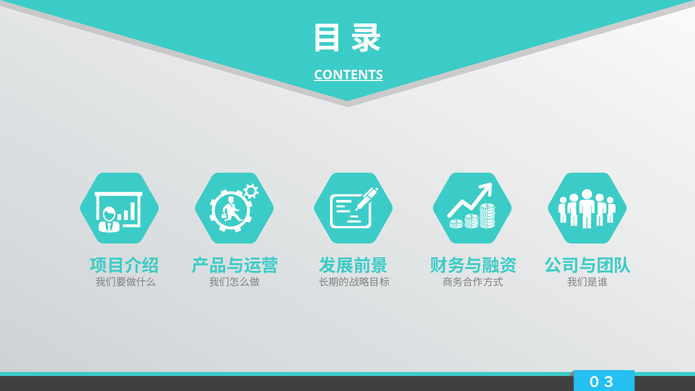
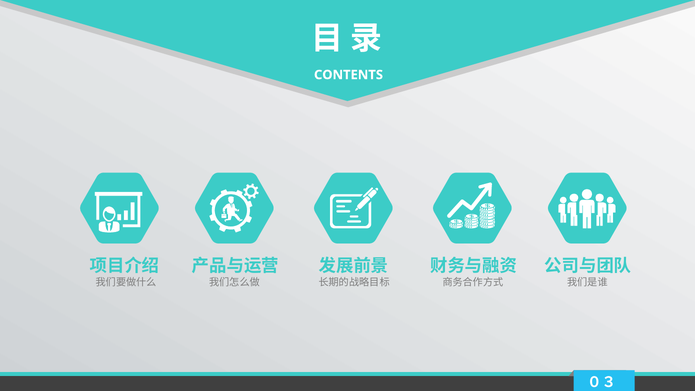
CONTENTS underline: present -> none
